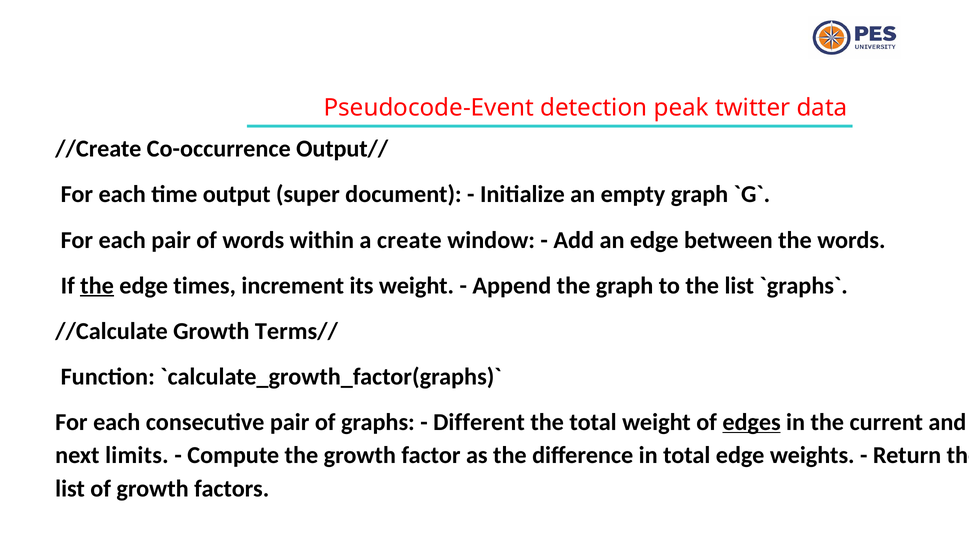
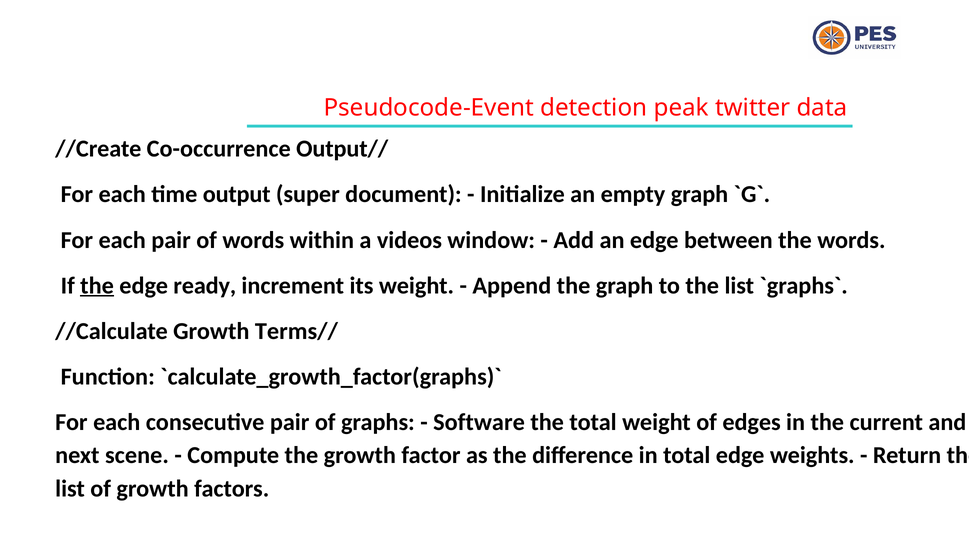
create: create -> videos
times: times -> ready
Different: Different -> Software
edges underline: present -> none
limits: limits -> scene
